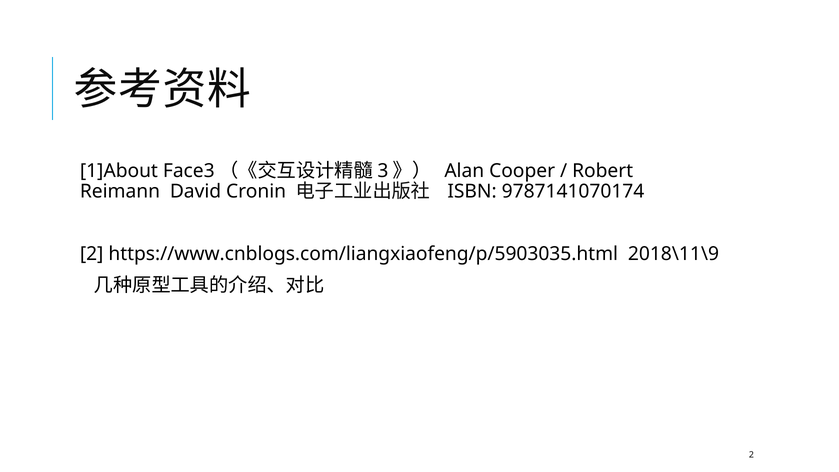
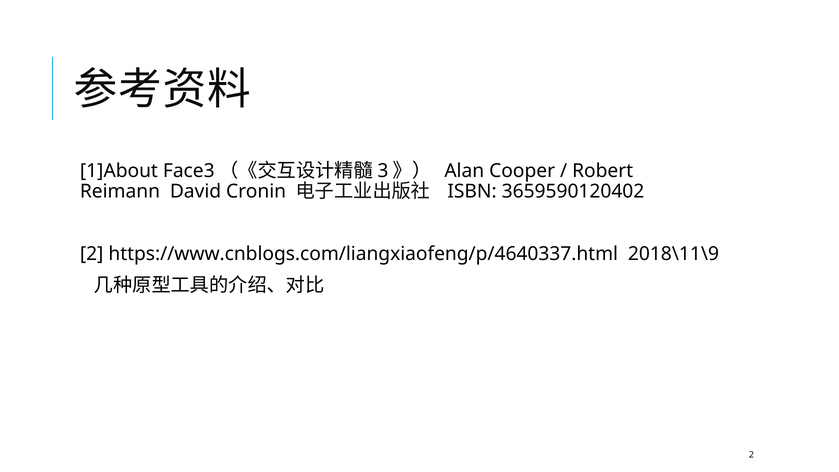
9787141070174: 9787141070174 -> 3659590120402
https://www.cnblogs.com/liangxiaofeng/p/5903035.html: https://www.cnblogs.com/liangxiaofeng/p/5903035.html -> https://www.cnblogs.com/liangxiaofeng/p/4640337.html
